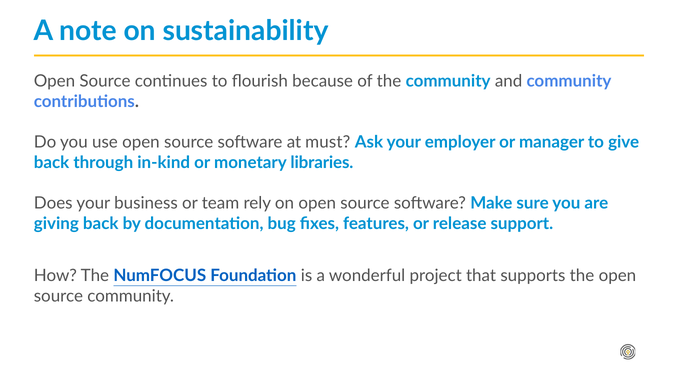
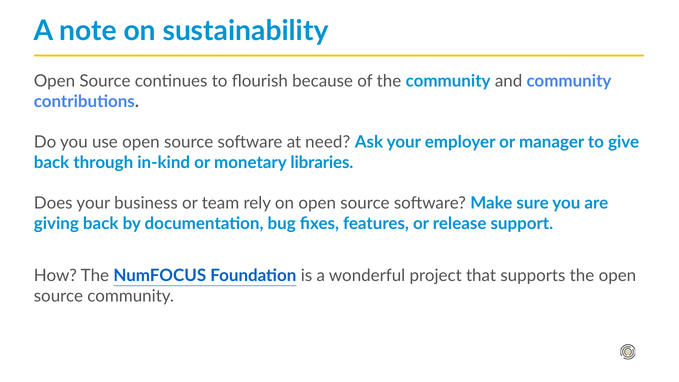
must: must -> need
